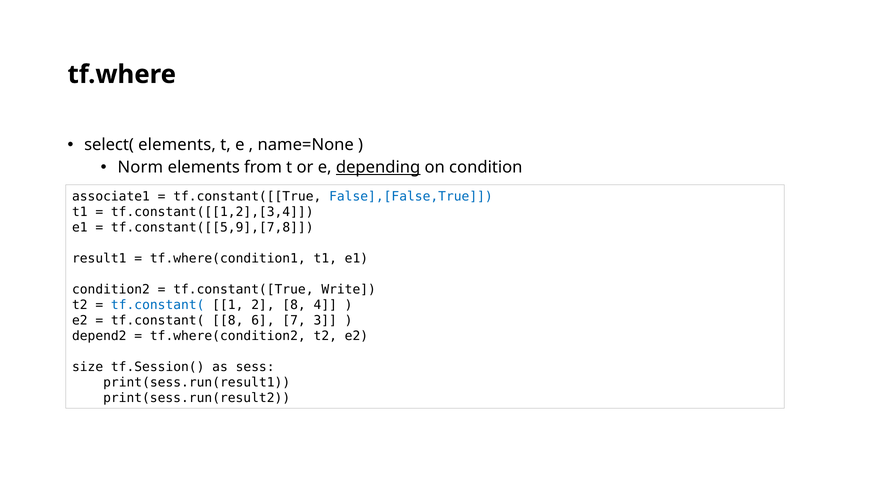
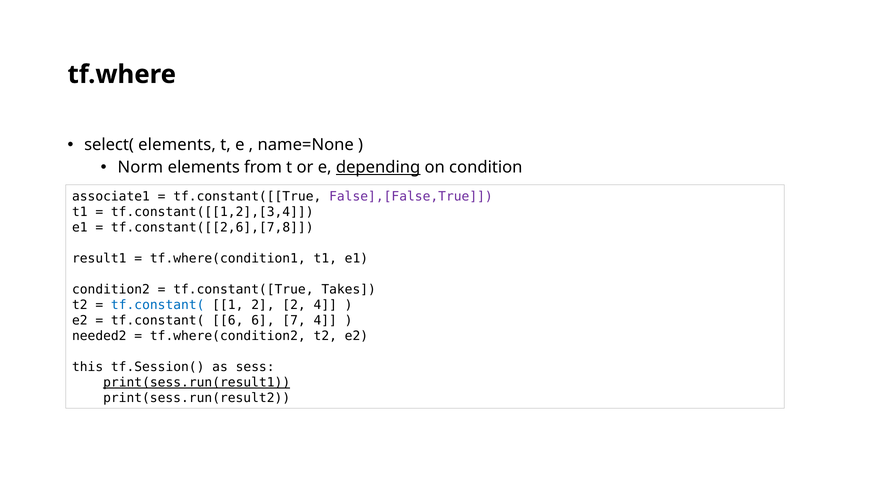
False],[False,True colour: blue -> purple
tf.constant([[5,9],[7,8: tf.constant([[5,9],[7,8 -> tf.constant([[2,6],[7,8
Write: Write -> Takes
2 8: 8 -> 2
tf.constant( 8: 8 -> 6
7 3: 3 -> 4
depend2: depend2 -> needed2
size: size -> this
print(sess.run(result1 underline: none -> present
